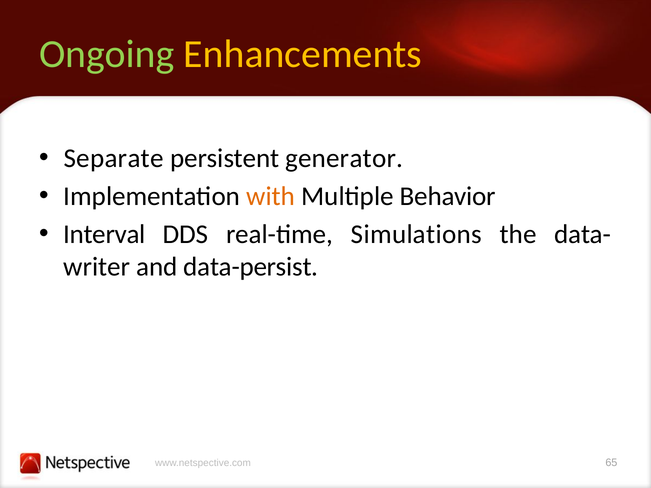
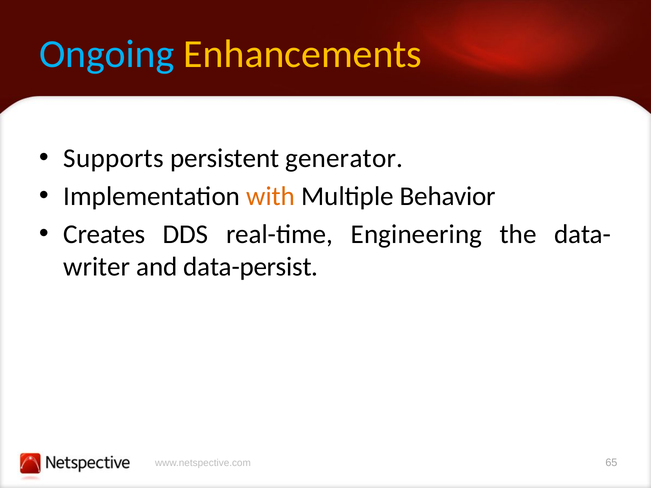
Ongoing colour: light green -> light blue
Separate: Separate -> Supports
Interval: Interval -> Creates
Simulations: Simulations -> Engineering
